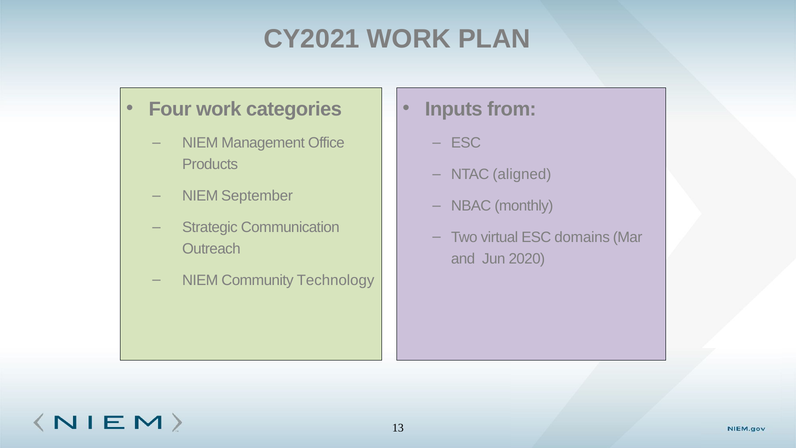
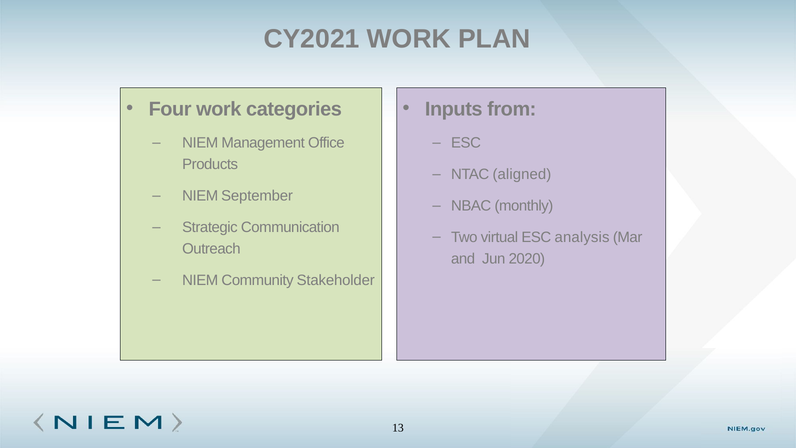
domains: domains -> analysis
Technology: Technology -> Stakeholder
